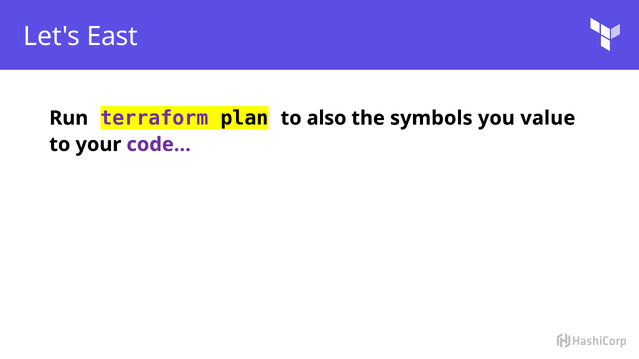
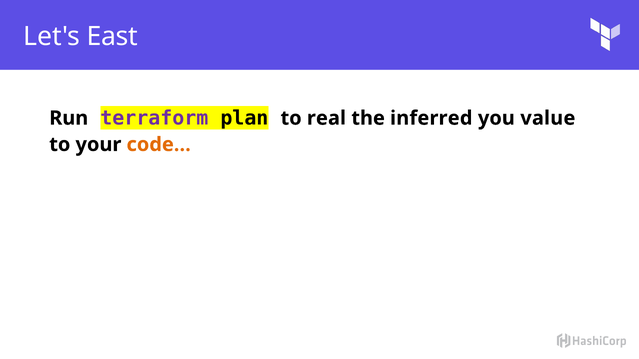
also: also -> real
symbols: symbols -> inferred
code… colour: purple -> orange
